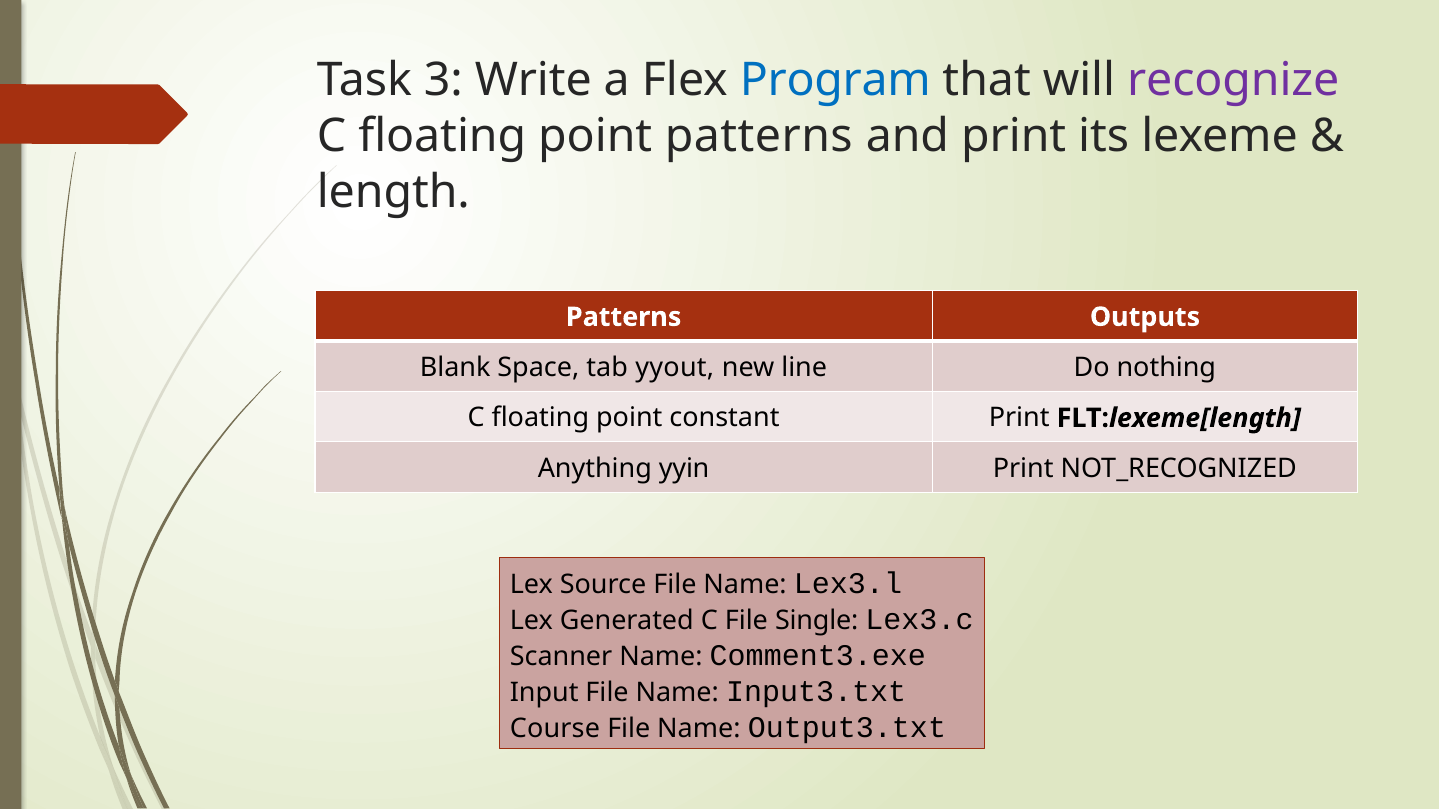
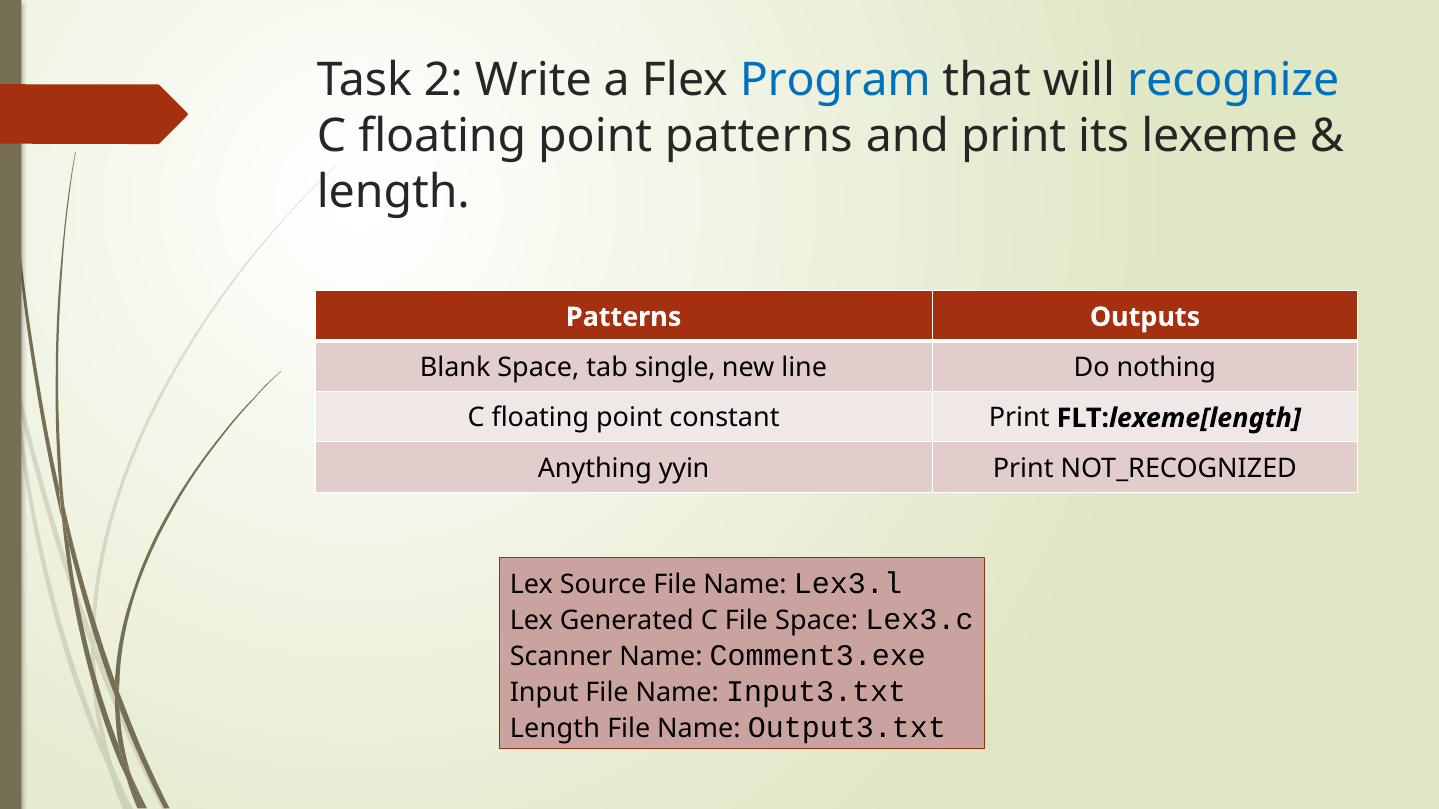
3: 3 -> 2
recognize colour: purple -> blue
yyout: yyout -> single
File Single: Single -> Space
Course at (555, 729): Course -> Length
